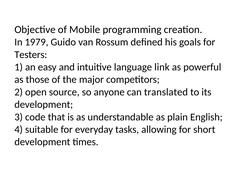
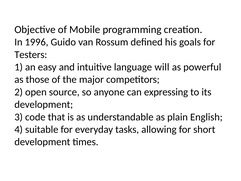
1979: 1979 -> 1996
link: link -> will
translated: translated -> expressing
